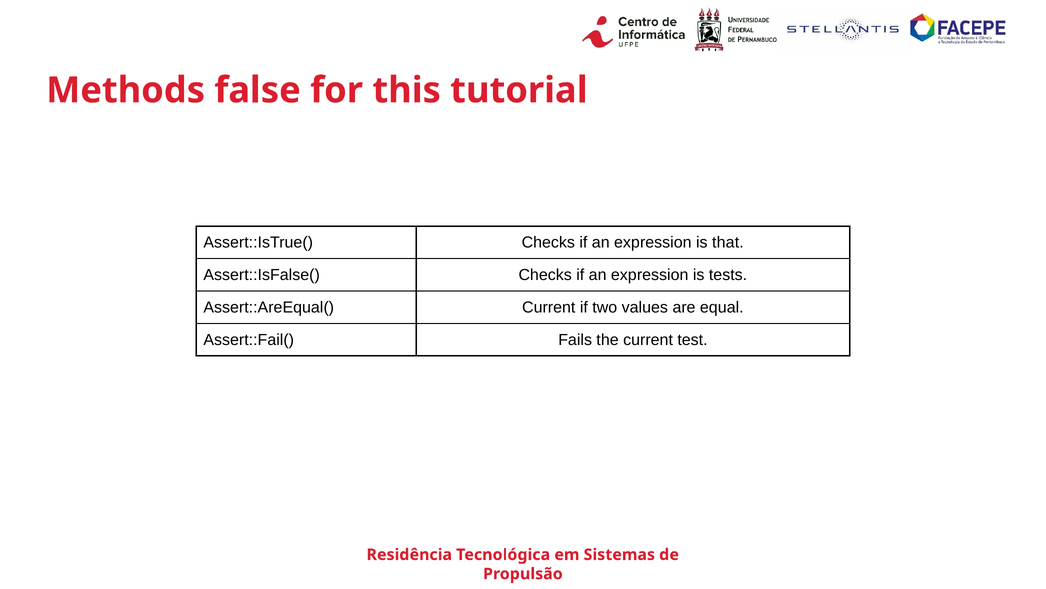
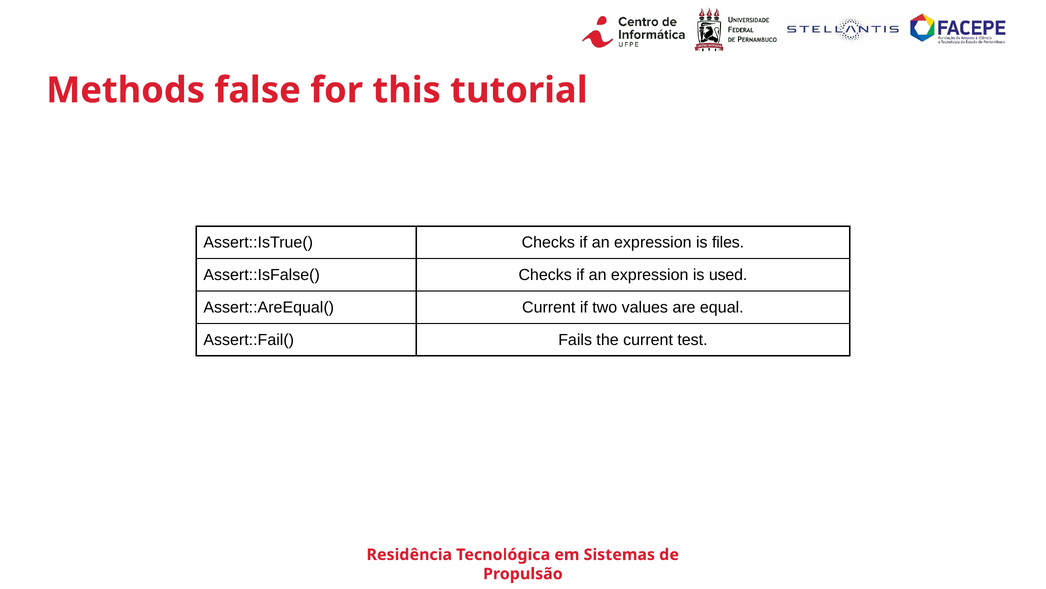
that: that -> files
tests: tests -> used
